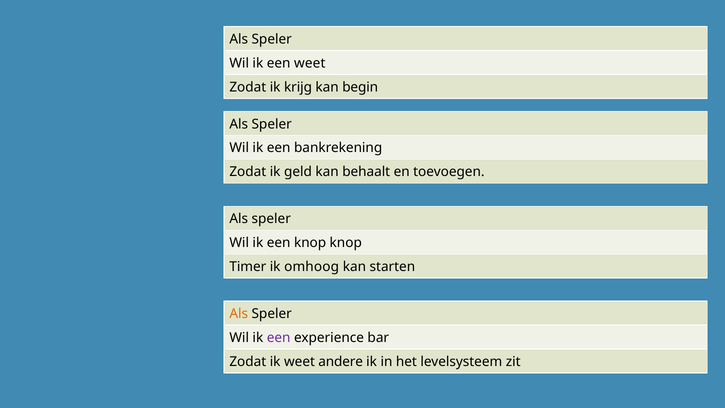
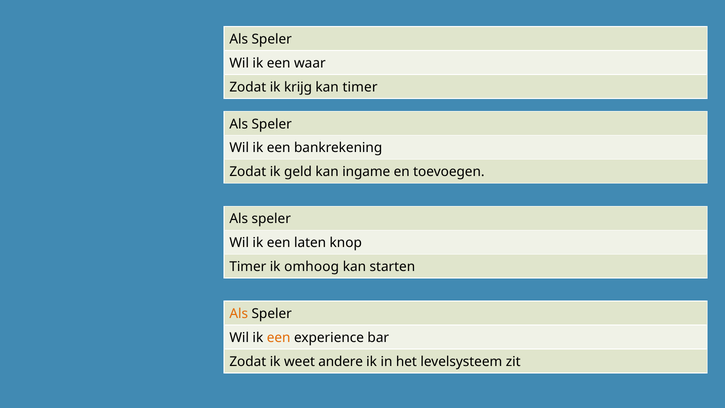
een weet: weet -> waar
kan begin: begin -> timer
behaalt: behaalt -> ingame
een knop: knop -> laten
een at (279, 338) colour: purple -> orange
